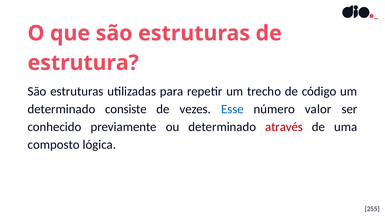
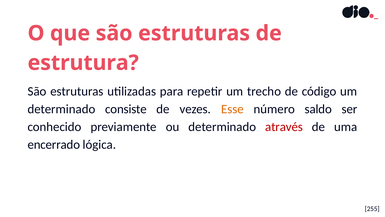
Esse colour: blue -> orange
valor: valor -> saldo
composto: composto -> encerrado
